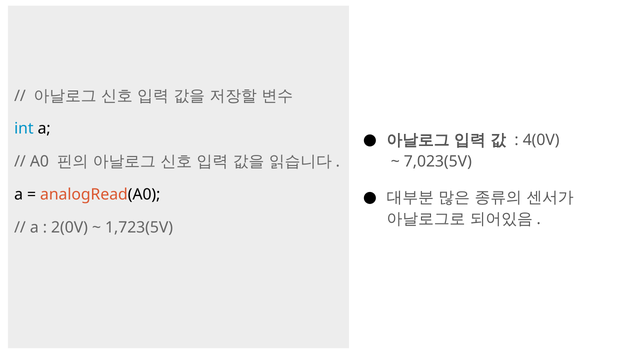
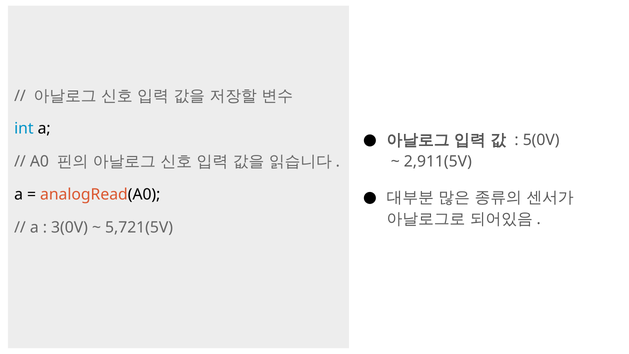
4(0V: 4(0V -> 5(0V
7,023(5V: 7,023(5V -> 2,911(5V
2(0V: 2(0V -> 3(0V
1,723(5V: 1,723(5V -> 5,721(5V
